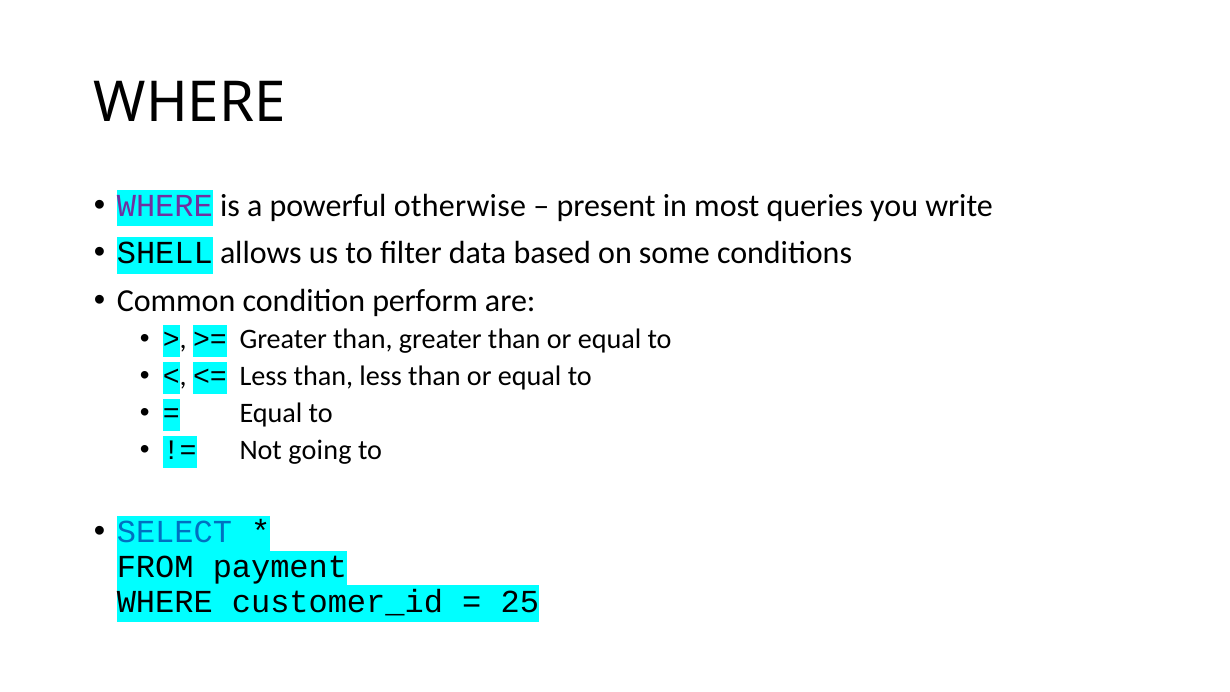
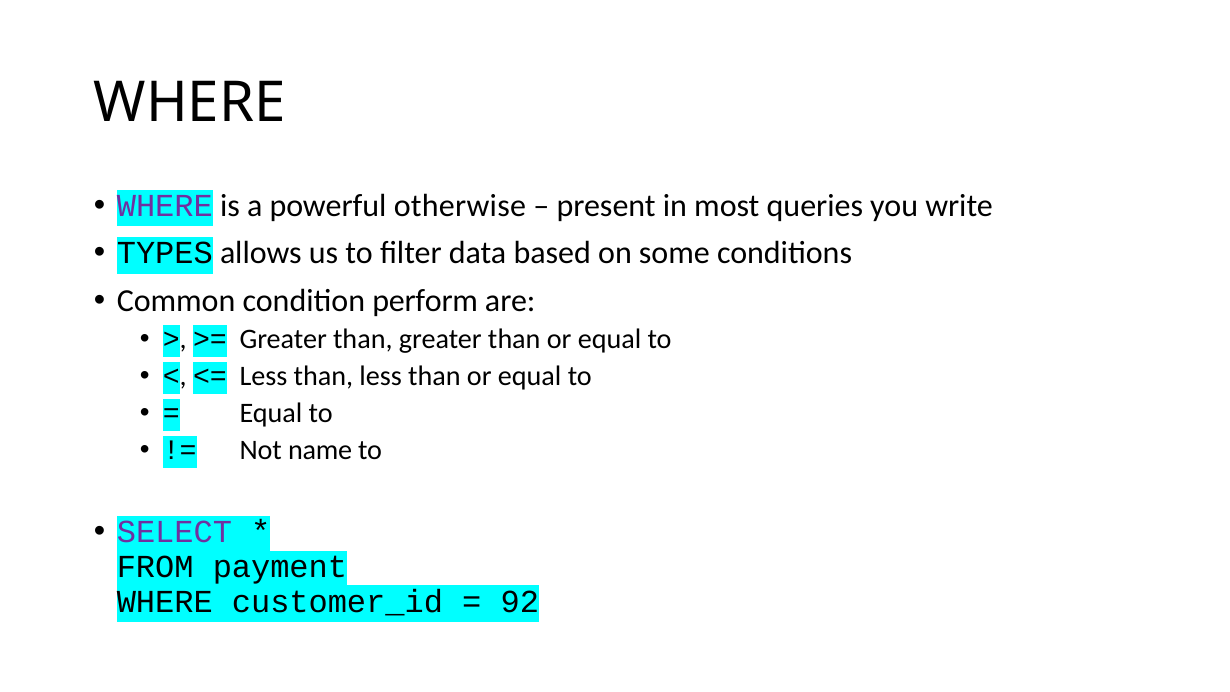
SHELL: SHELL -> TYPES
going: going -> name
SELECT colour: blue -> purple
25: 25 -> 92
